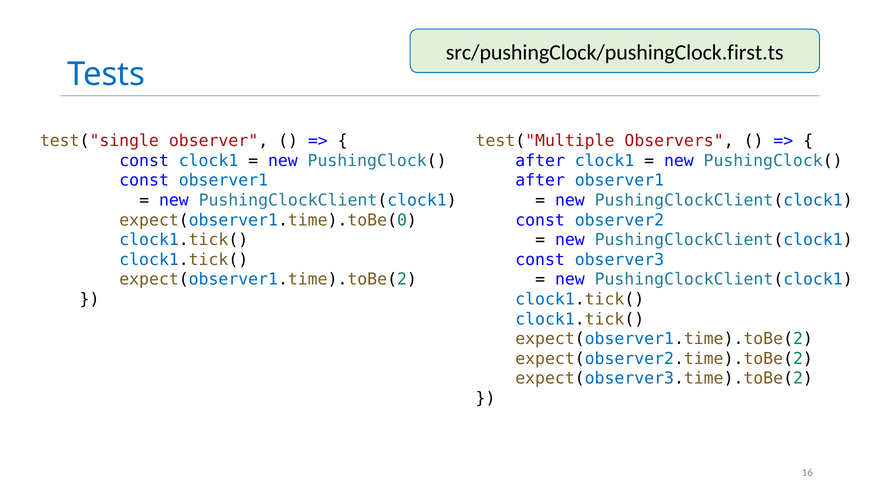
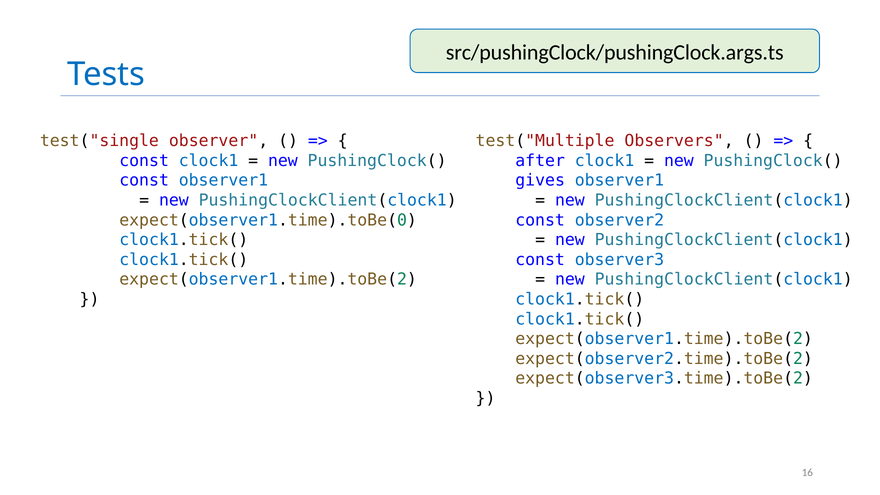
src/pushingClock/pushingClock.first.ts: src/pushingClock/pushingClock.first.ts -> src/pushingClock/pushingClock.args.ts
after at (540, 180): after -> gives
